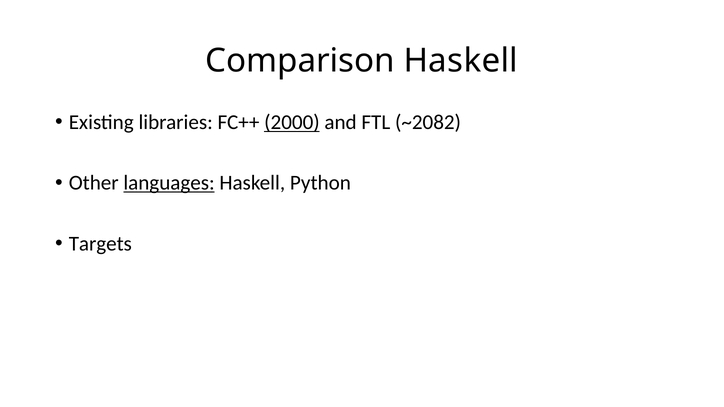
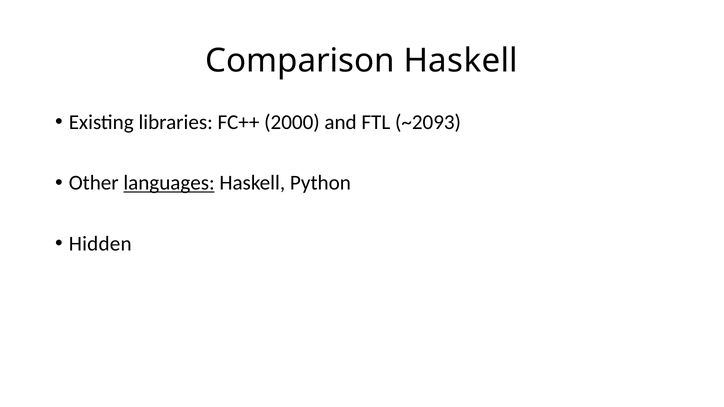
2000 underline: present -> none
~2082: ~2082 -> ~2093
Targets: Targets -> Hidden
